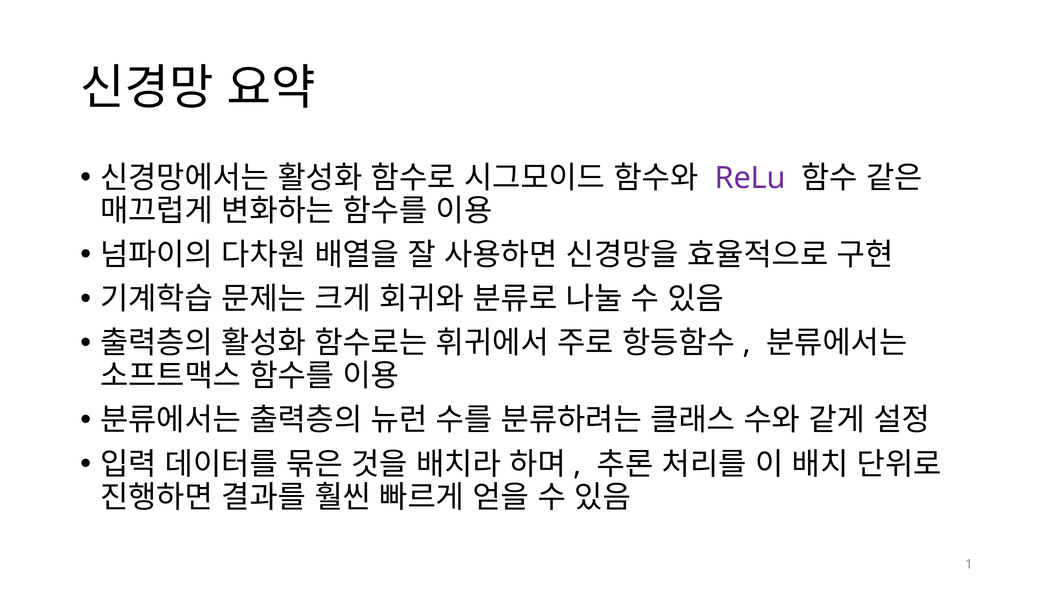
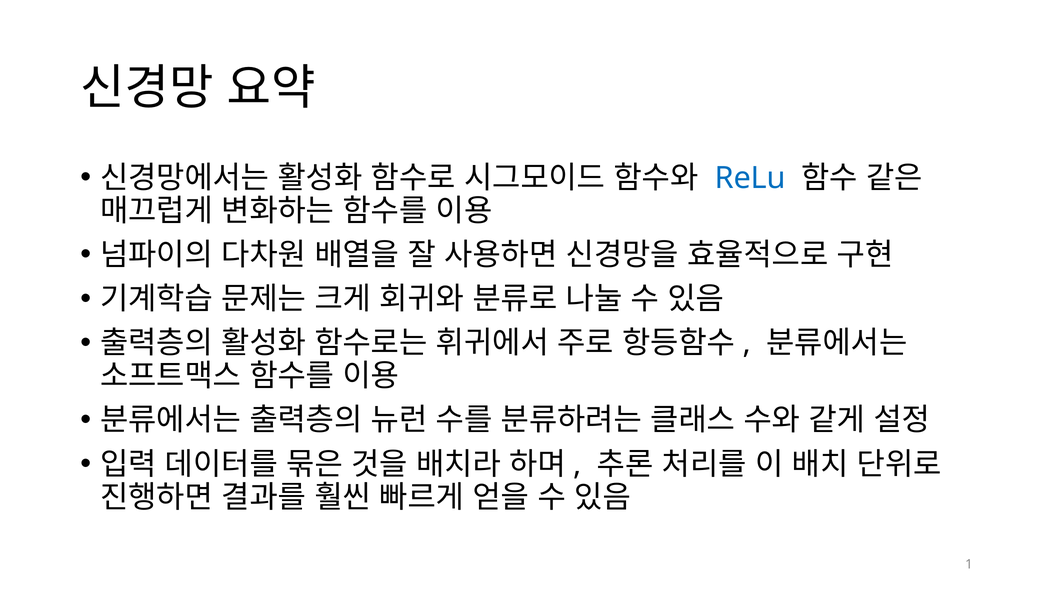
ReLu colour: purple -> blue
